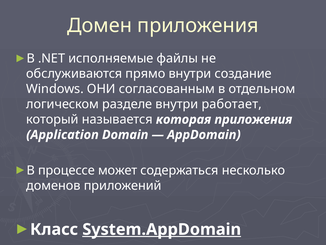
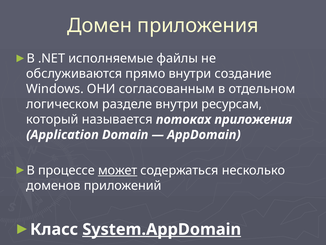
работает: работает -> ресурсам
которая: которая -> потоках
может underline: none -> present
